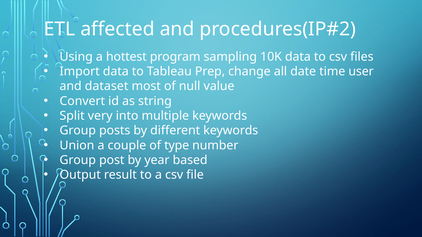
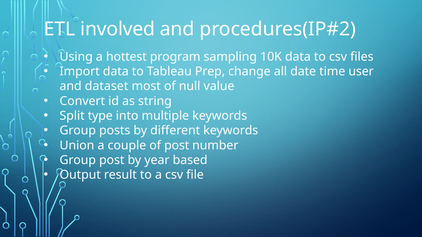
affected: affected -> involved
very: very -> type
of type: type -> post
